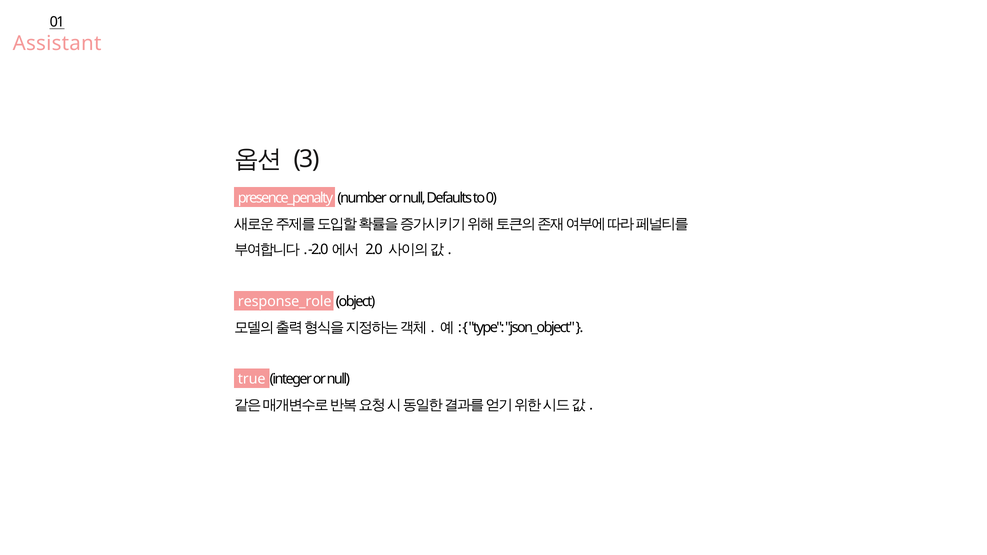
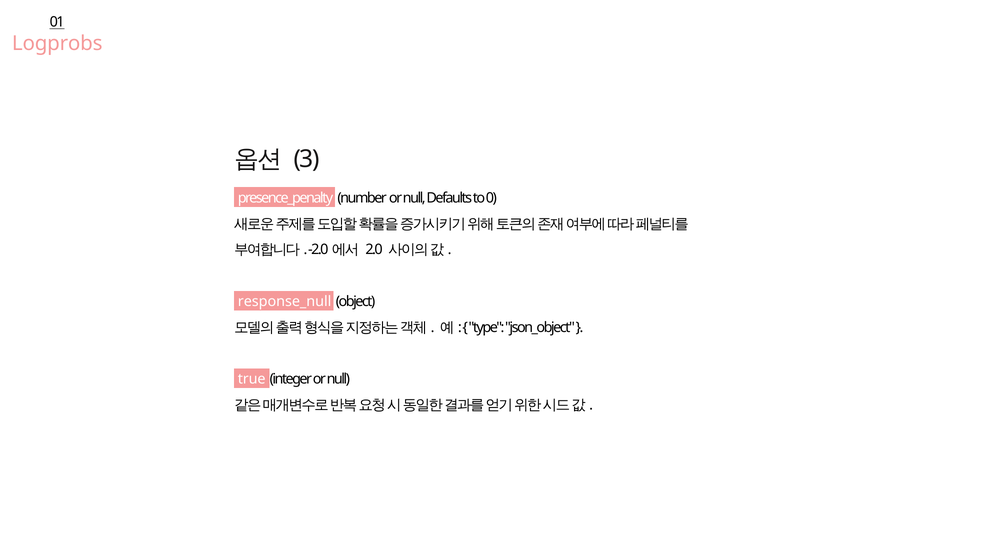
Assistant: Assistant -> Logprobs
response_role: response_role -> response_null
